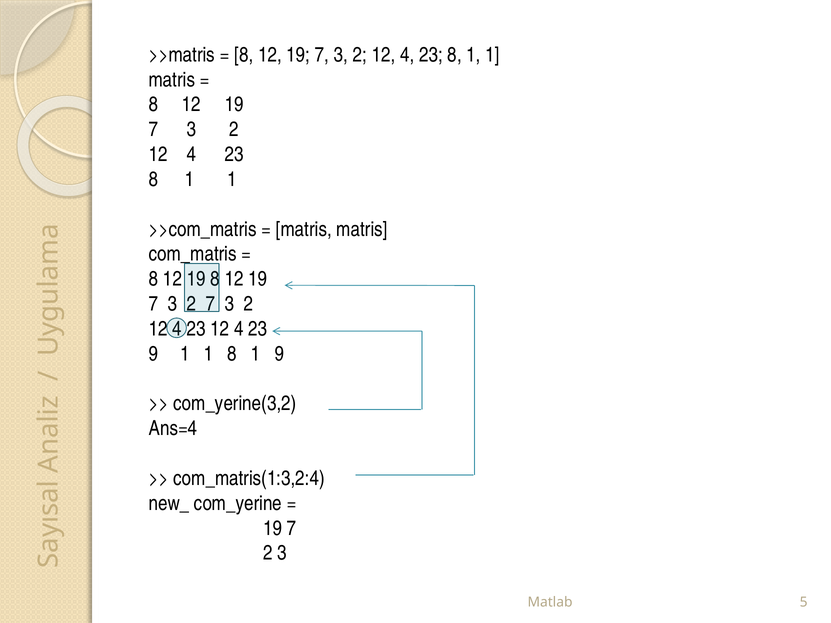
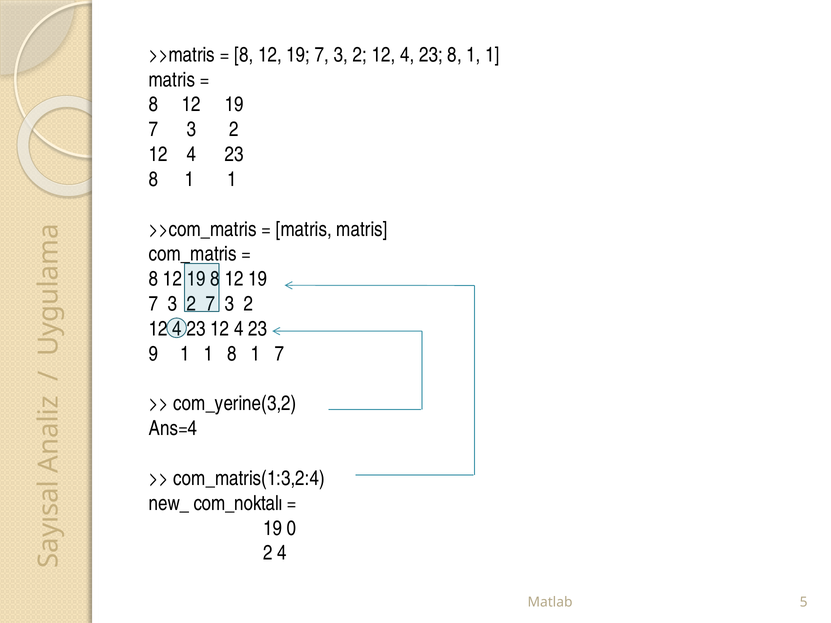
1 9: 9 -> 7
com_yerine: com_yerine -> com_noktalı
7 at (291, 528): 7 -> 0
2 3: 3 -> 4
